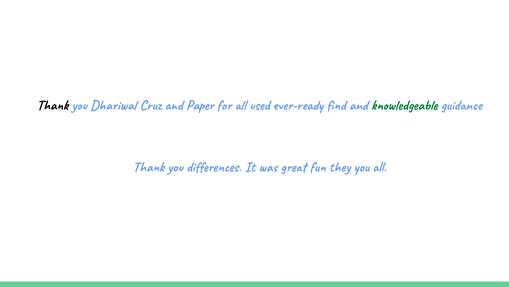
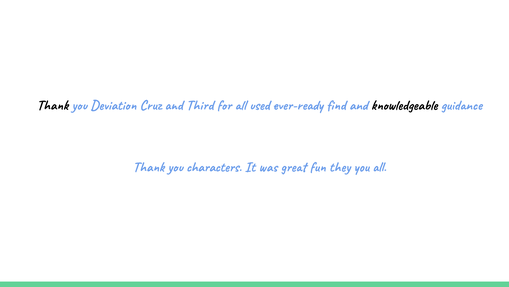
Dhariwal: Dhariwal -> Deviation
Paper: Paper -> Third
knowledgeable colour: green -> black
differences: differences -> characters
